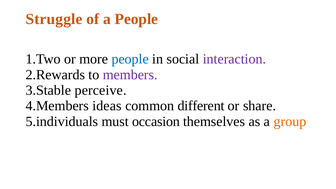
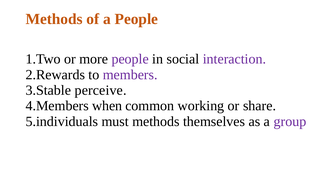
Struggle at (54, 19): Struggle -> Methods
people at (130, 59) colour: blue -> purple
ideas: ideas -> when
different: different -> working
must occasion: occasion -> methods
group colour: orange -> purple
